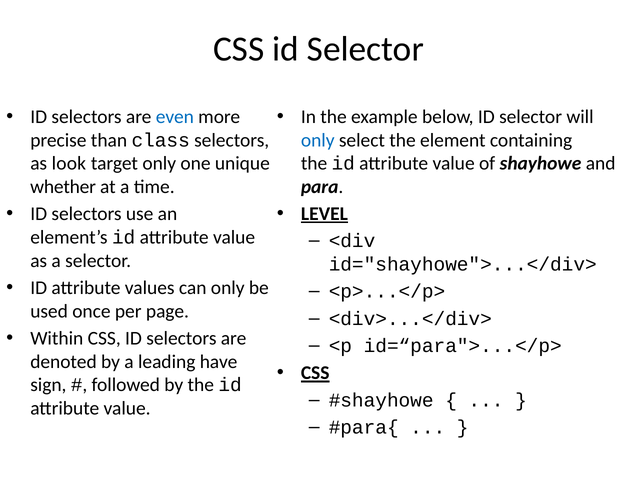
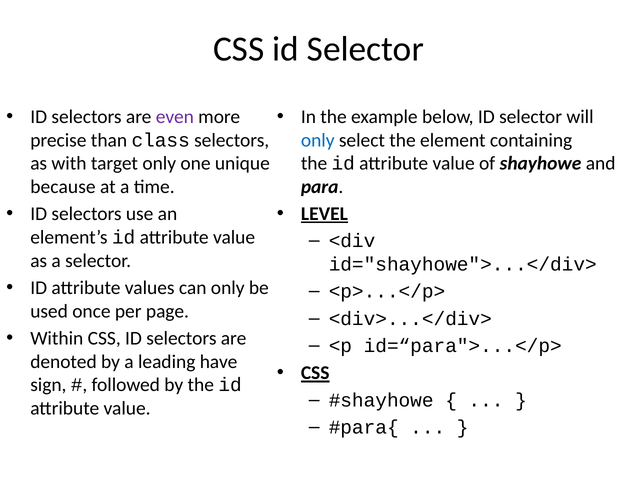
even colour: blue -> purple
look: look -> with
whether: whether -> because
